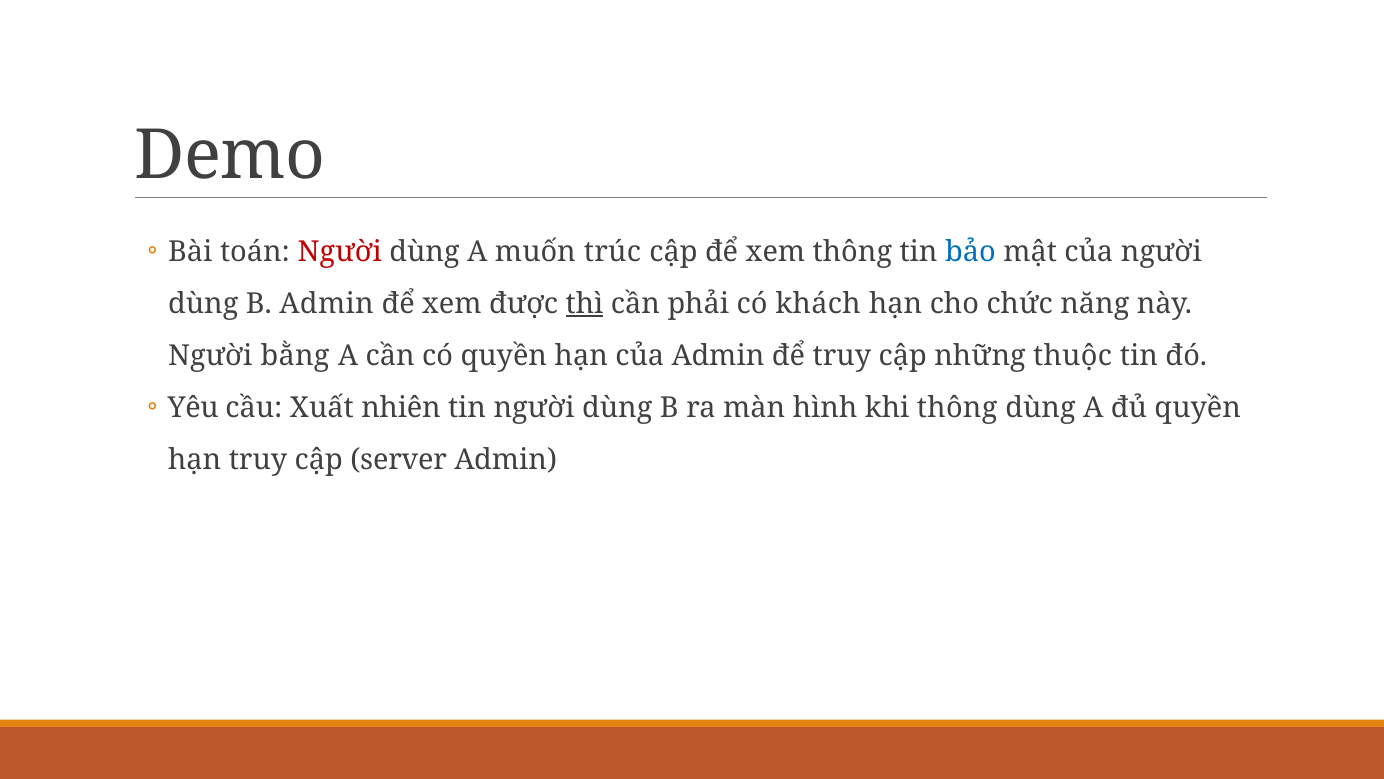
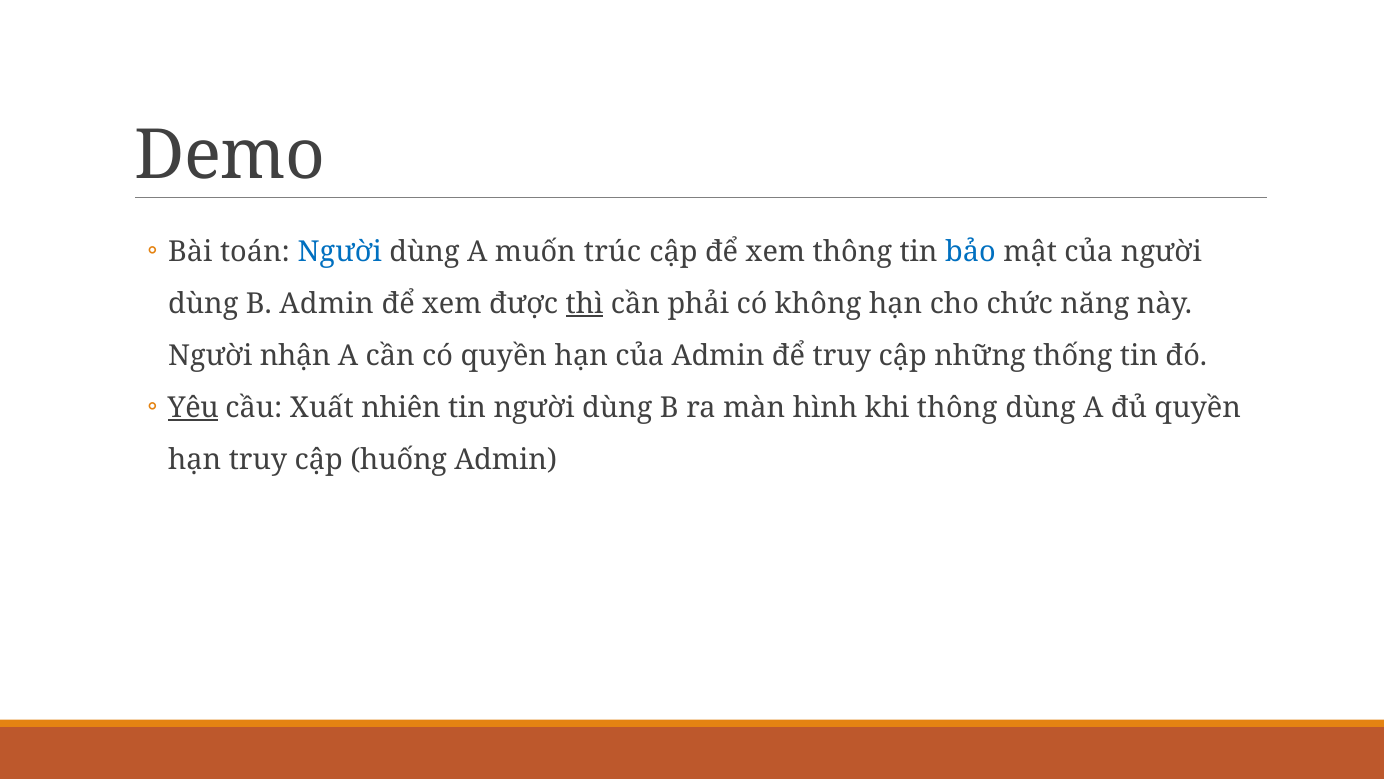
Người at (340, 251) colour: red -> blue
khách: khách -> không
bằng: bằng -> nhận
thuộc: thuộc -> thống
Yêu underline: none -> present
server: server -> huống
